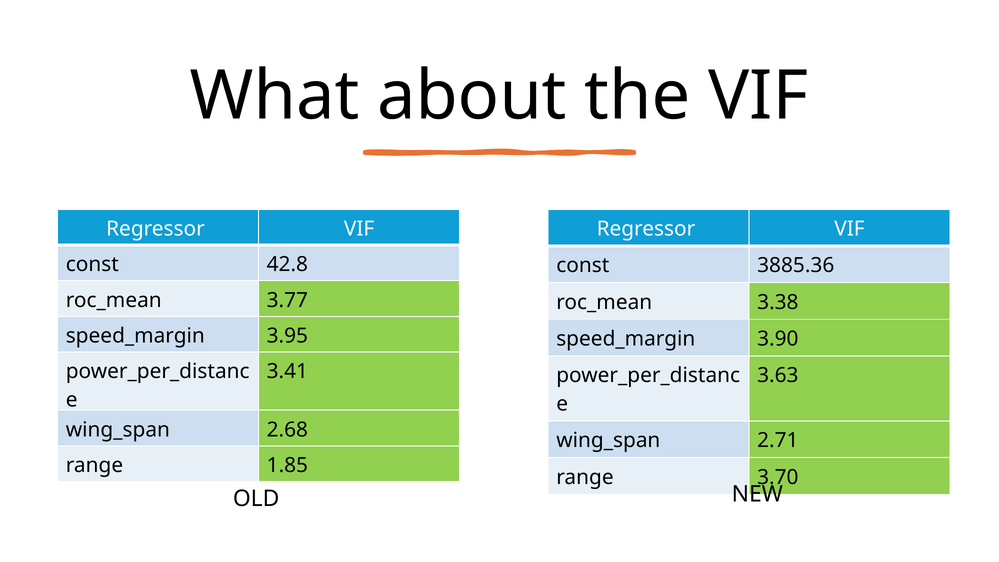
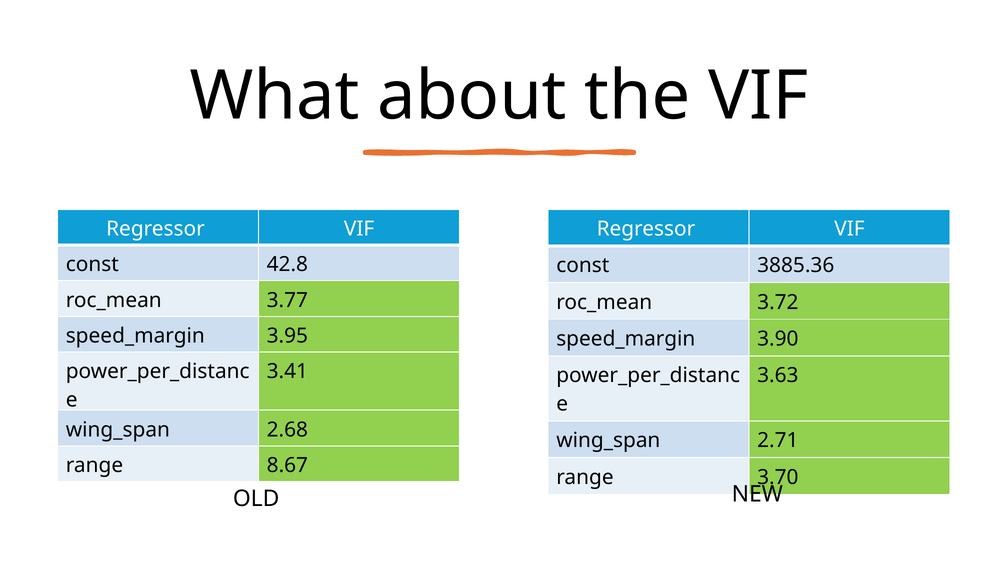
3.38: 3.38 -> 3.72
1.85: 1.85 -> 8.67
